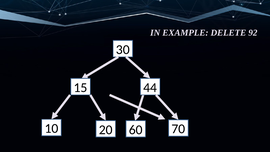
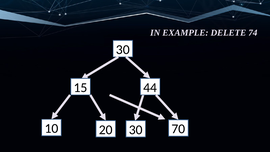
92: 92 -> 74
20 60: 60 -> 30
